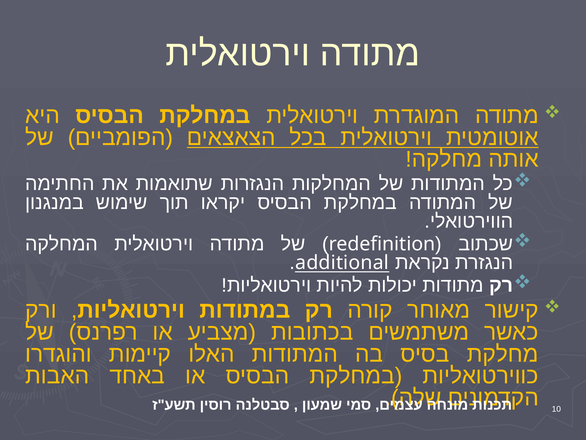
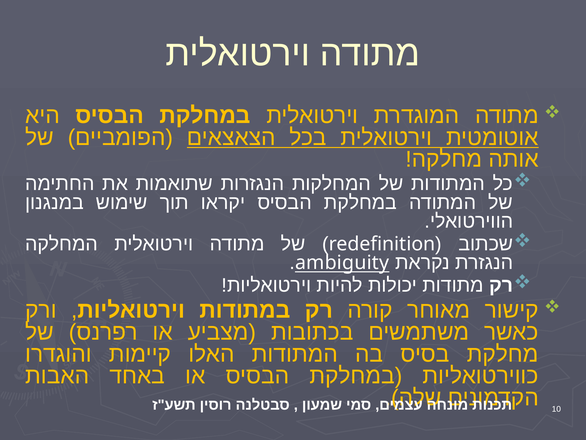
additional: additional -> ambiguity
